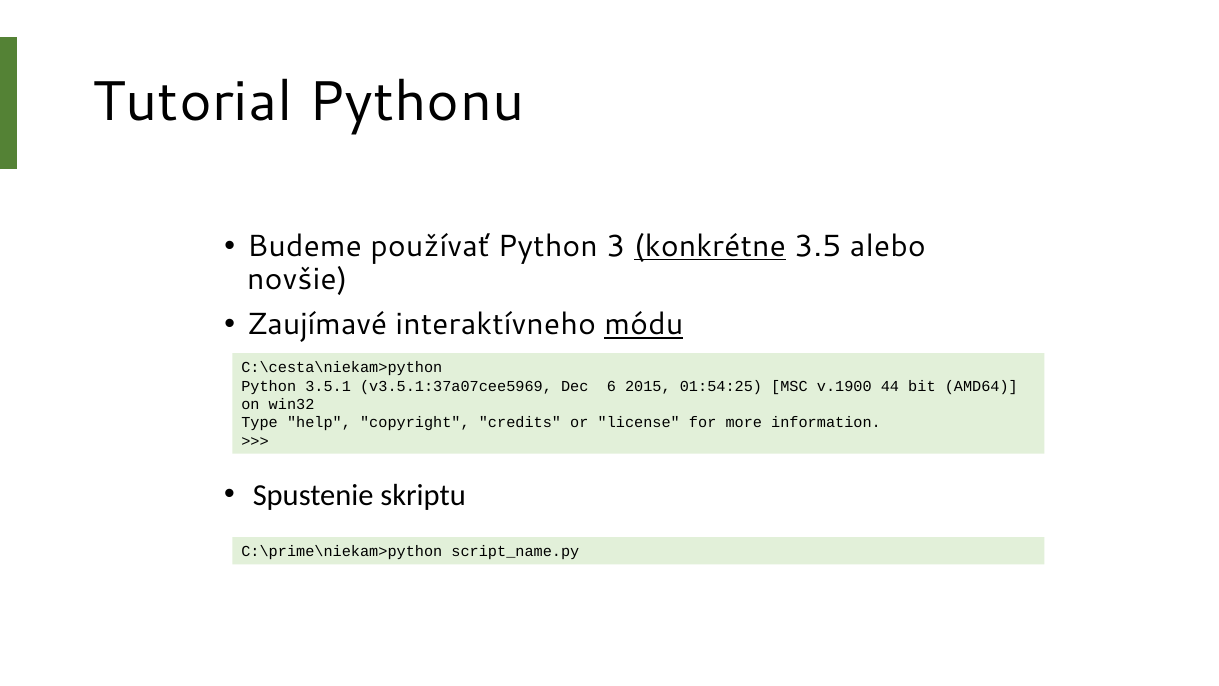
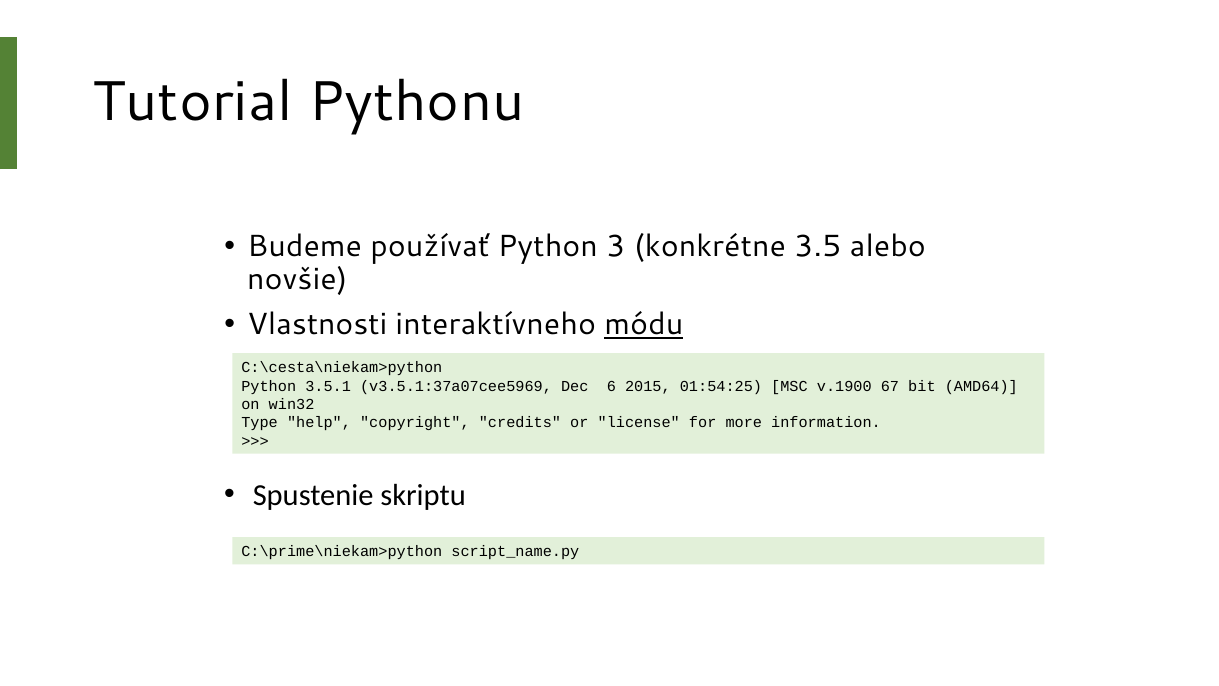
konkrétne underline: present -> none
Zaujímavé: Zaujímavé -> Vlastnosti
44: 44 -> 67
